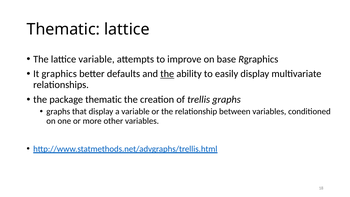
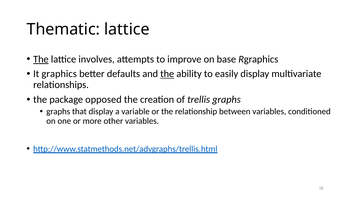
The at (41, 59) underline: none -> present
lattice variable: variable -> involves
package thematic: thematic -> opposed
